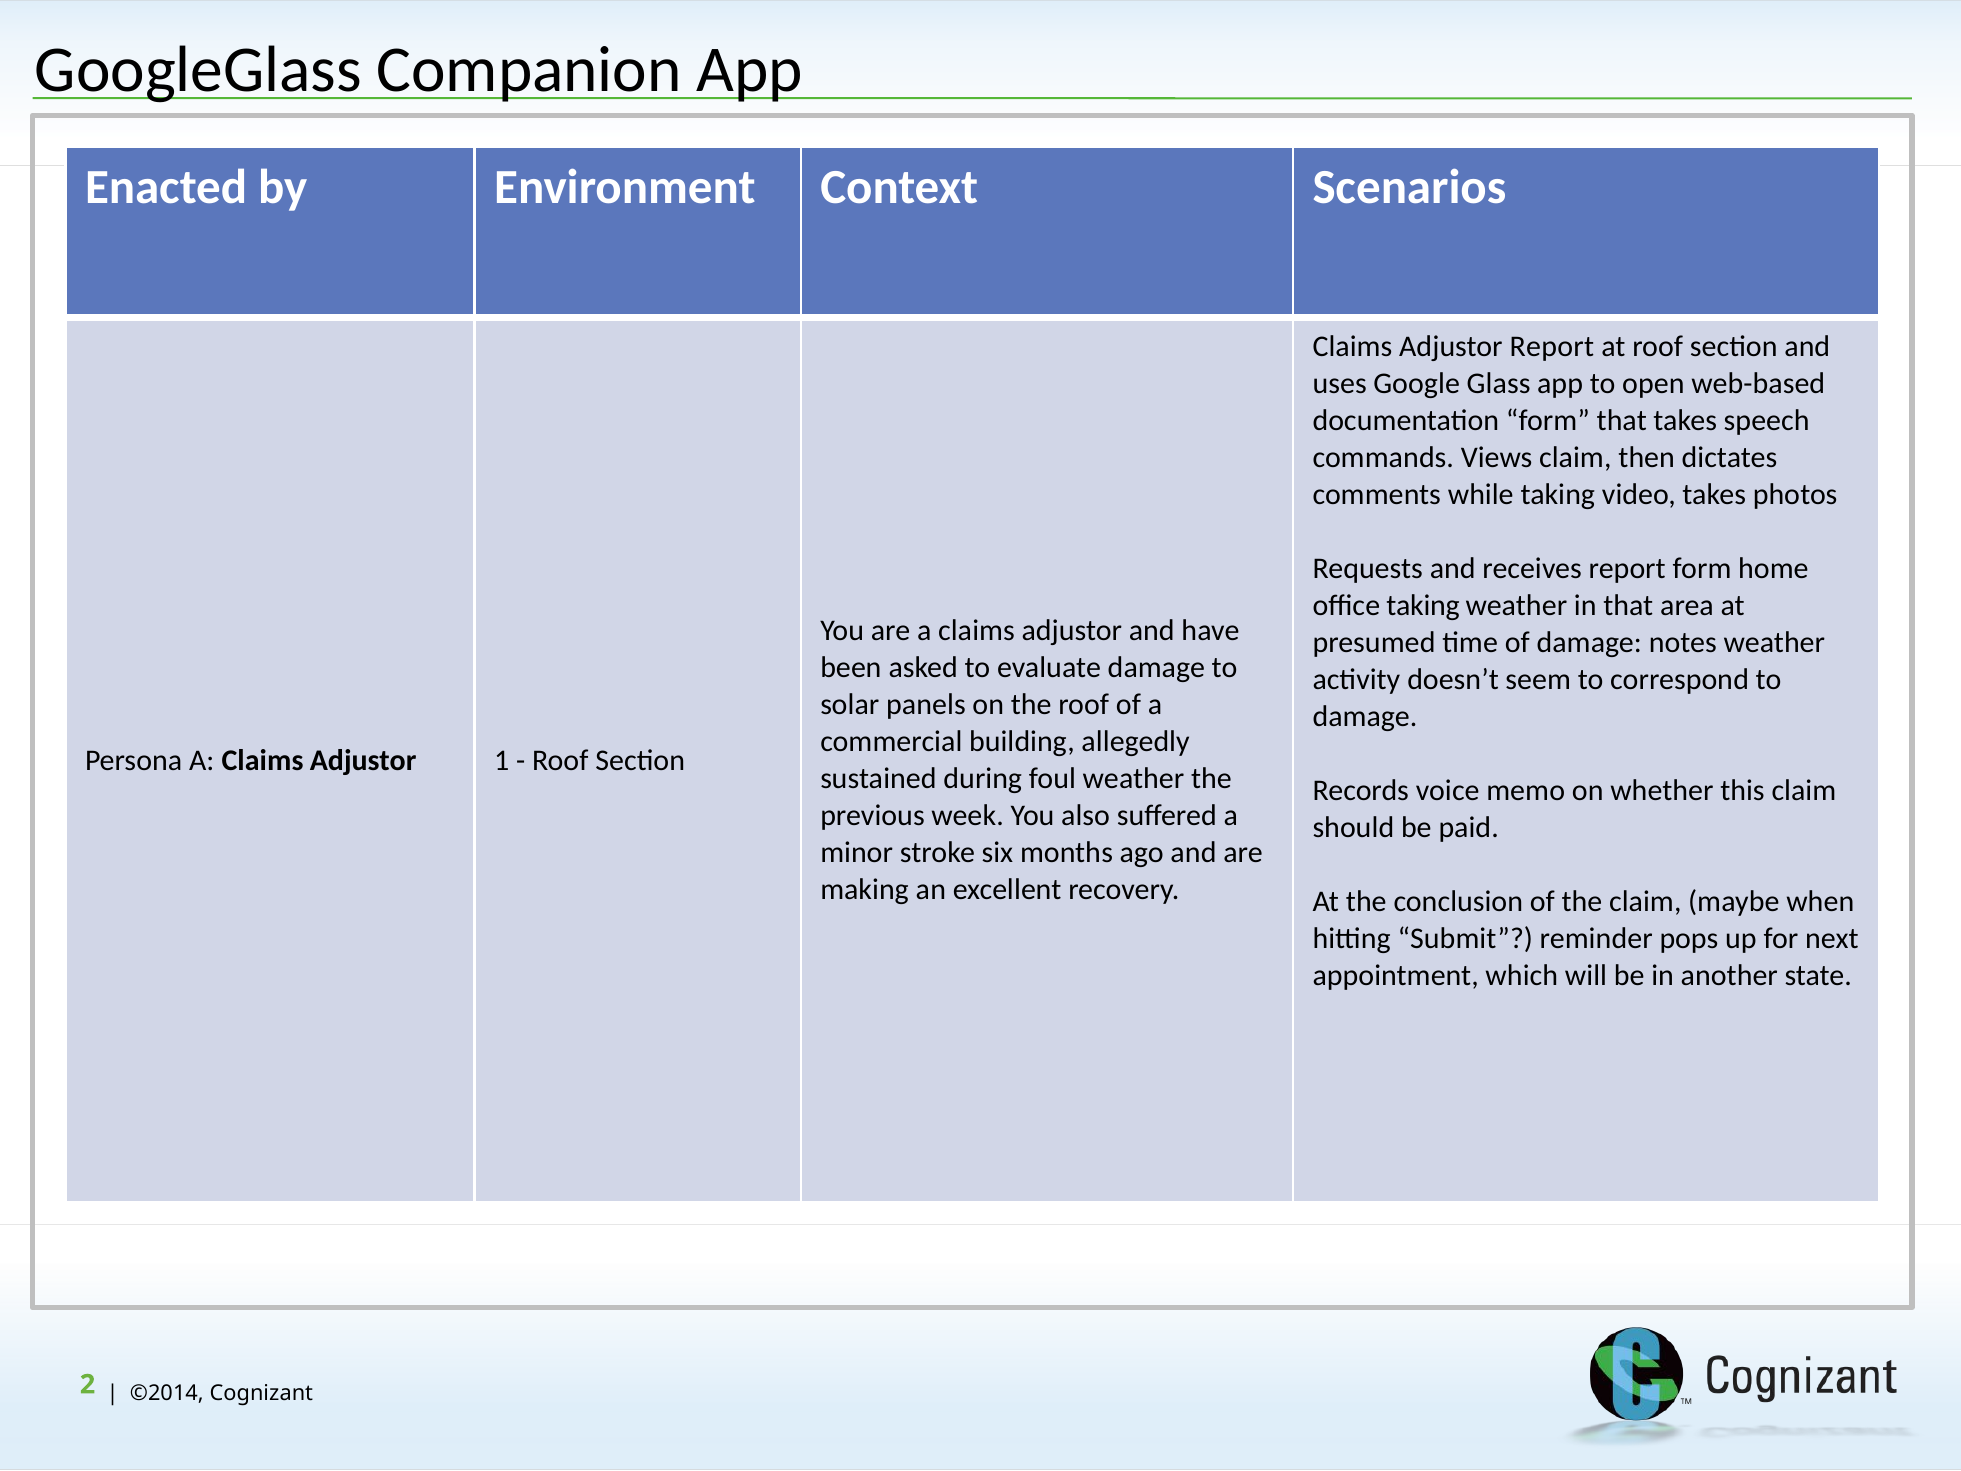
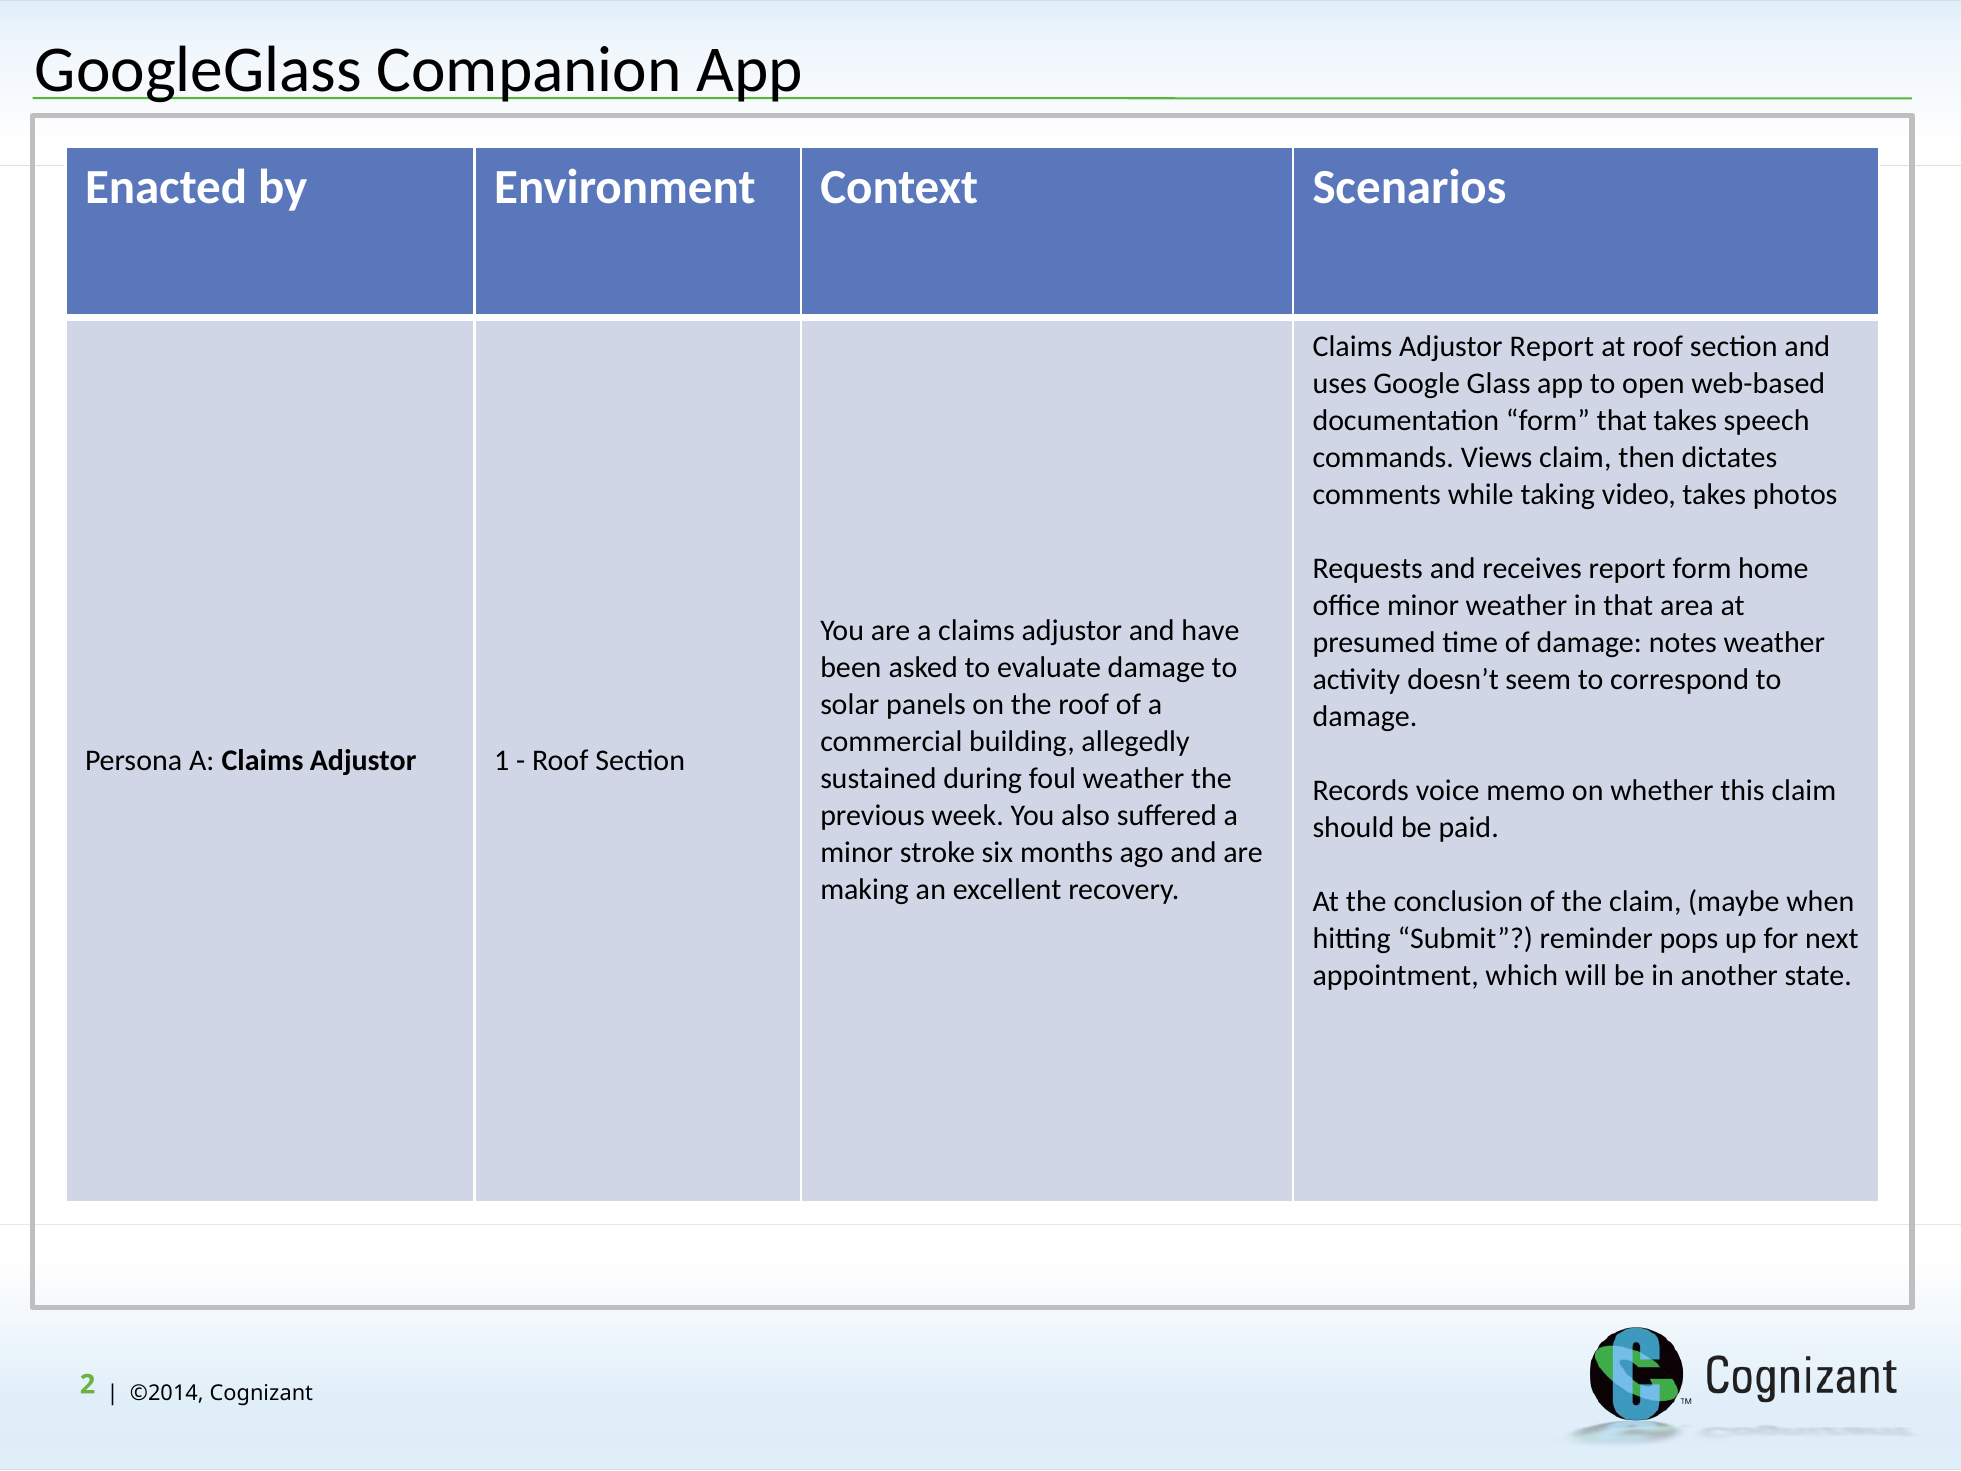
office taking: taking -> minor
